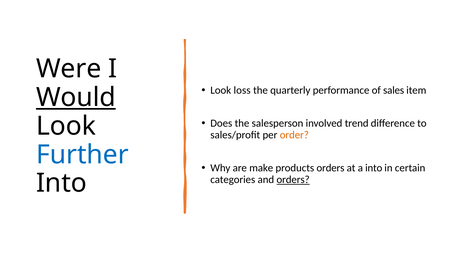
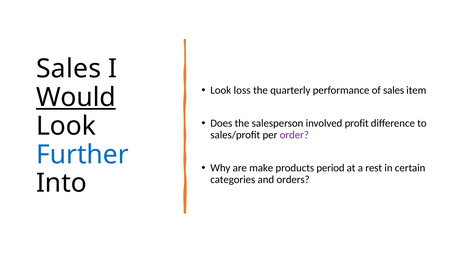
Were at (69, 69): Were -> Sales
trend: trend -> profit
order colour: orange -> purple
products orders: orders -> period
a into: into -> rest
orders at (293, 180) underline: present -> none
